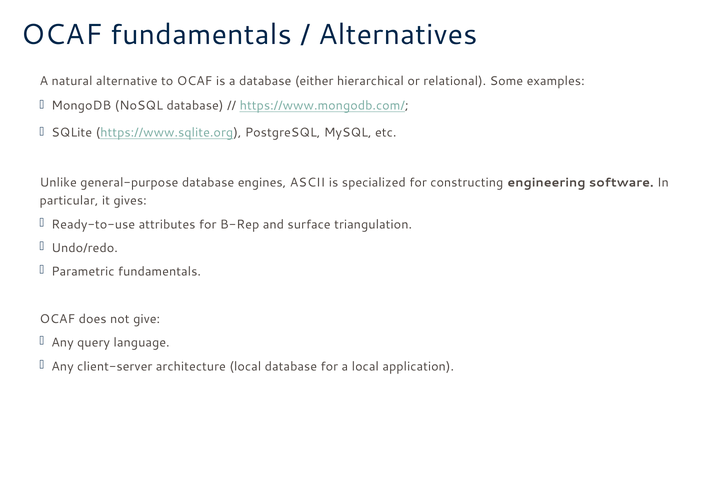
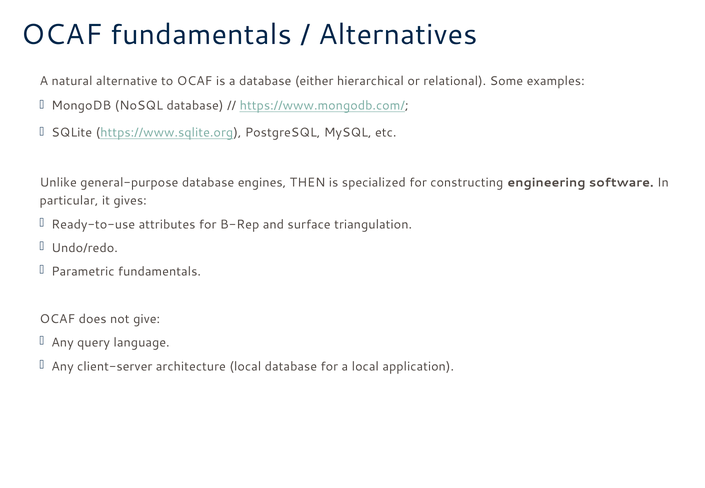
ASCII: ASCII -> THEN
